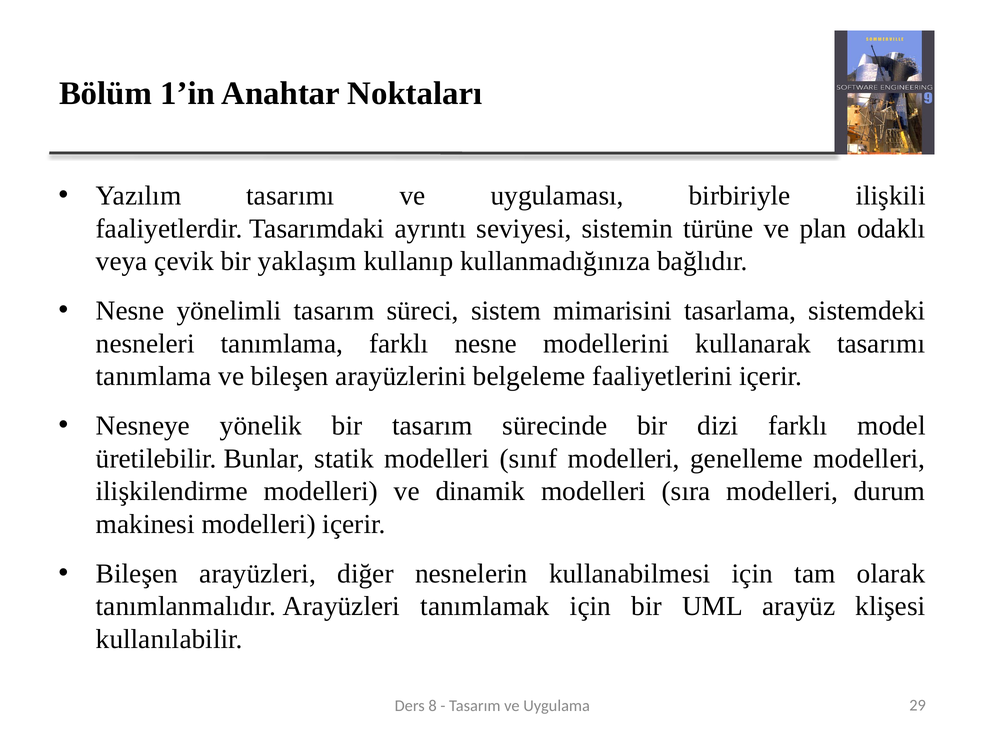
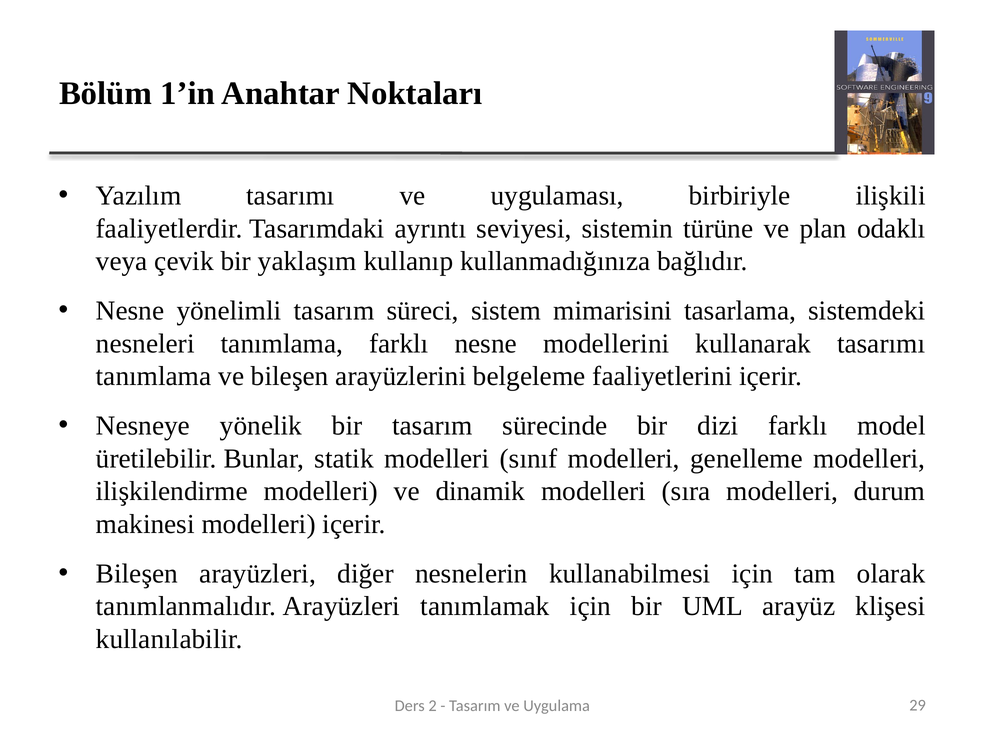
8: 8 -> 2
